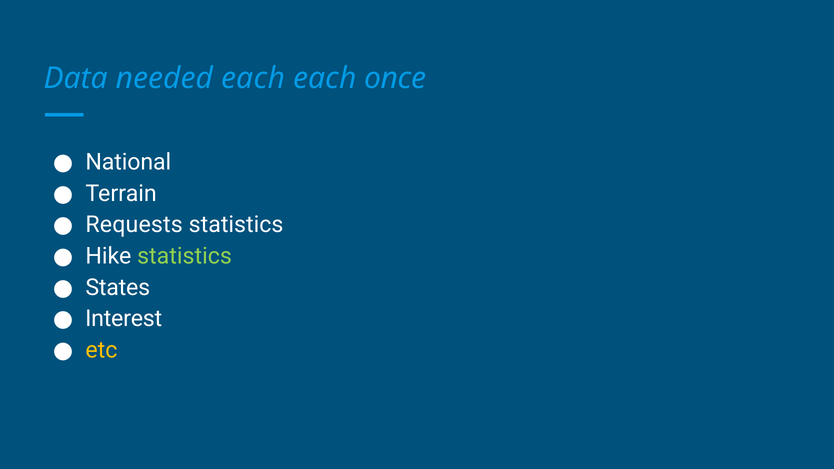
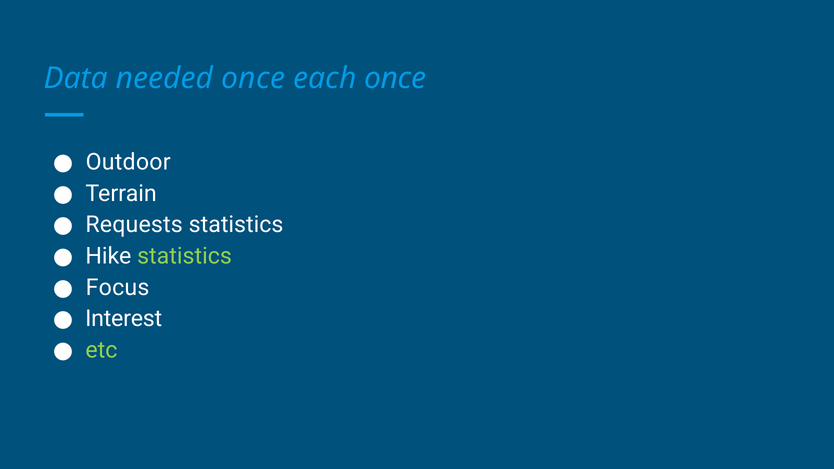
needed each: each -> once
National: National -> Outdoor
States: States -> Focus
etc colour: yellow -> light green
